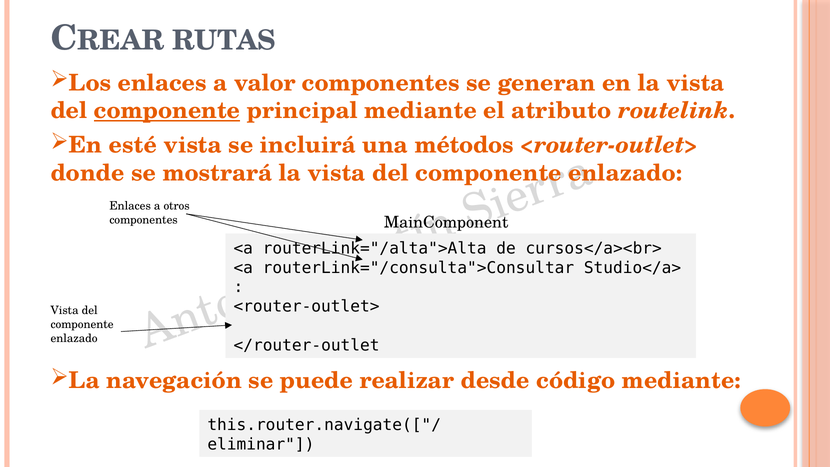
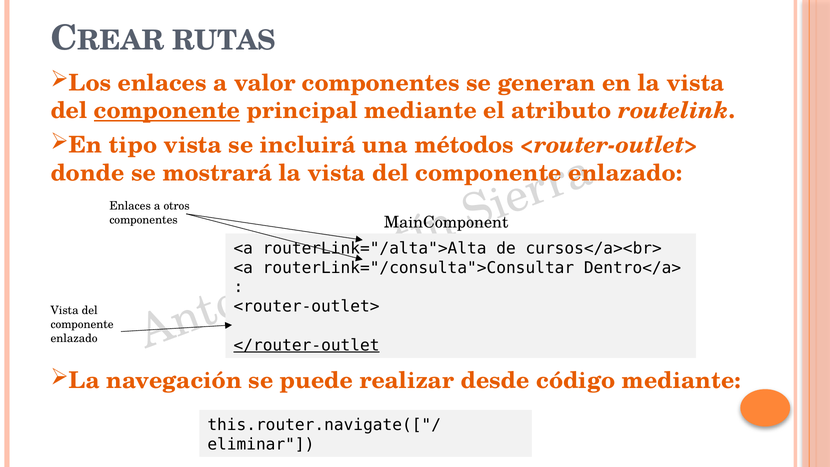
esté: esté -> tipo
Studio</a>: Studio</a> -> Dentro</a>
</router-outlet underline: none -> present
